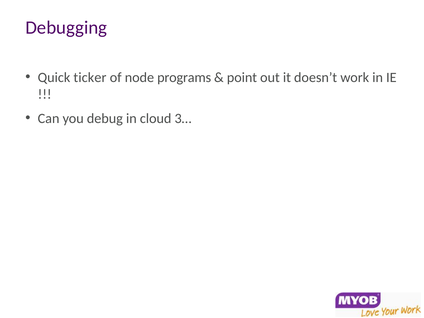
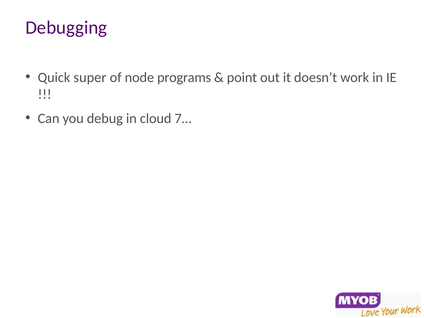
ticker: ticker -> super
3…: 3… -> 7…
